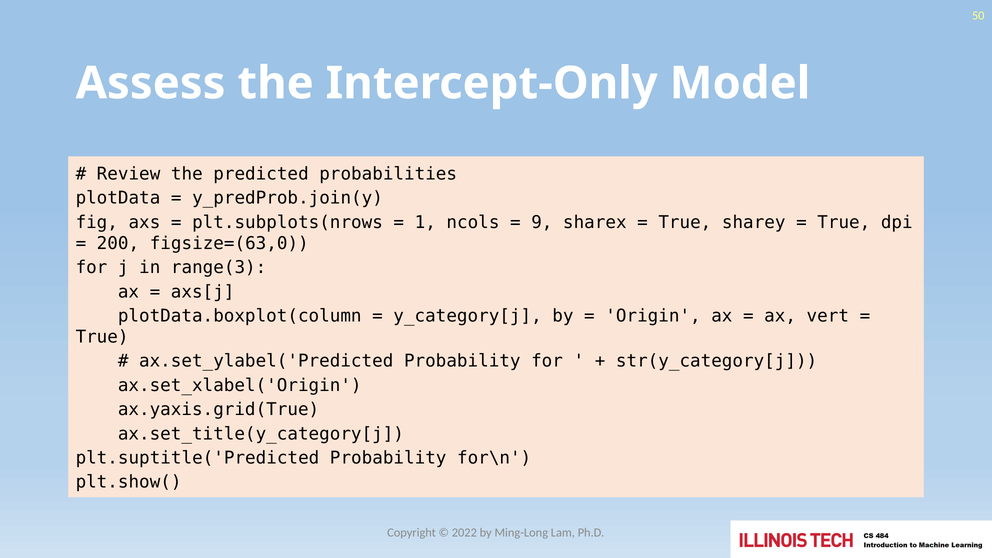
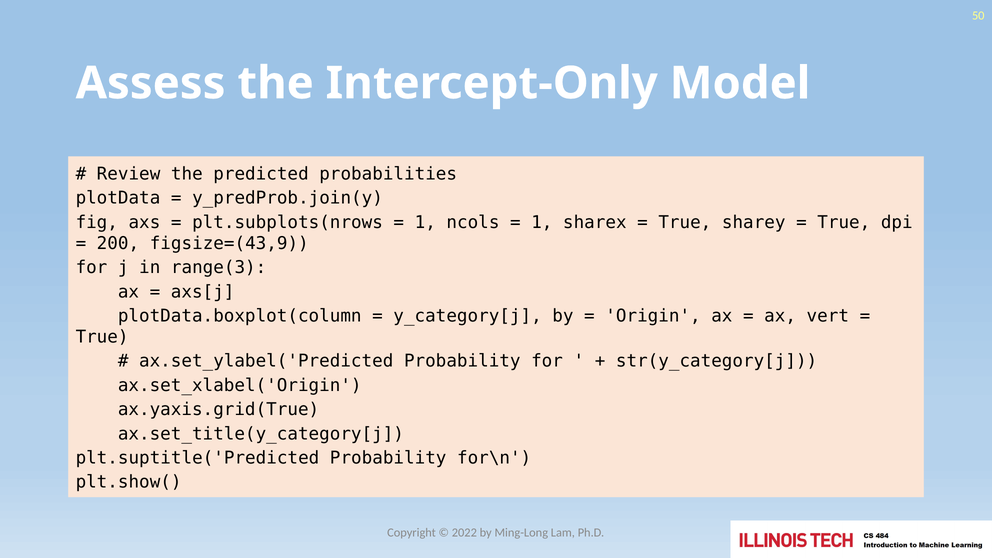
9 at (542, 222): 9 -> 1
figsize=(63,0: figsize=(63,0 -> figsize=(43,9
